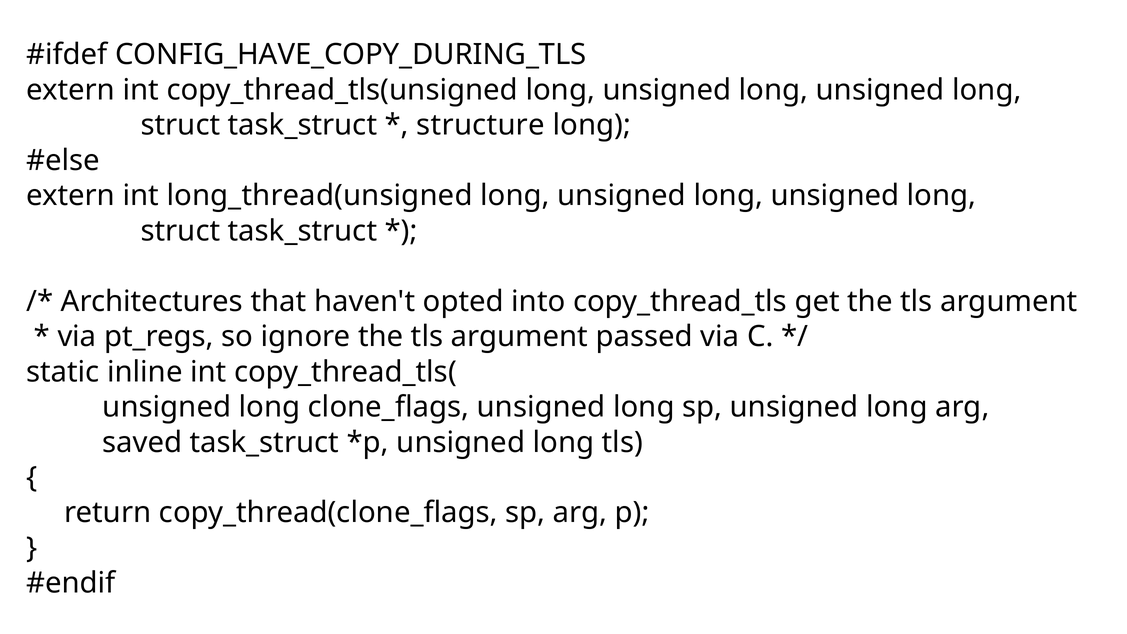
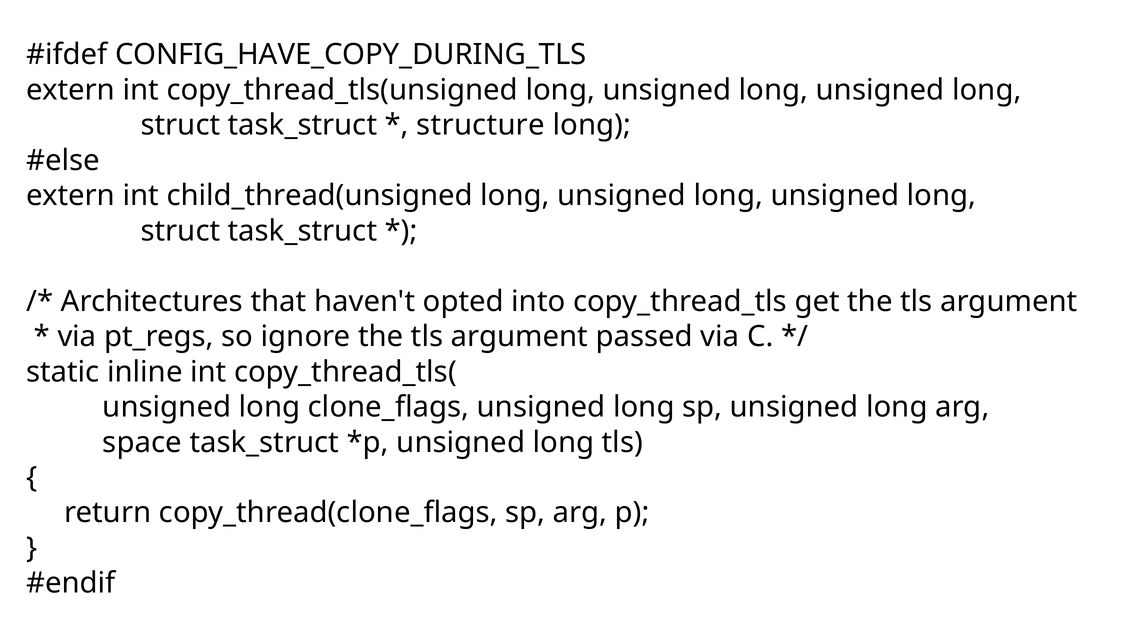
long_thread(unsigned: long_thread(unsigned -> child_thread(unsigned
saved: saved -> space
